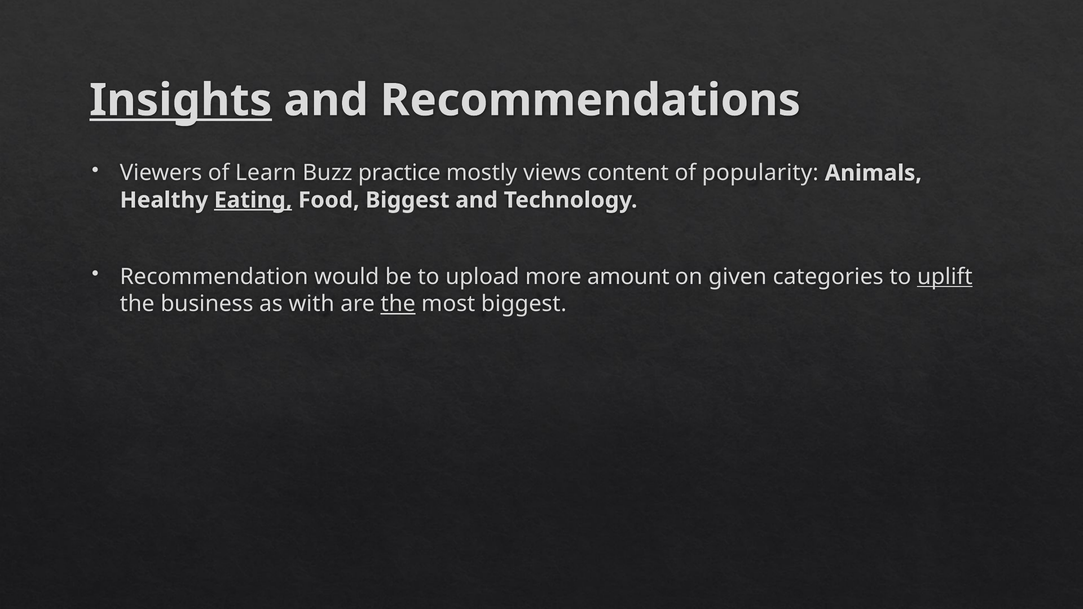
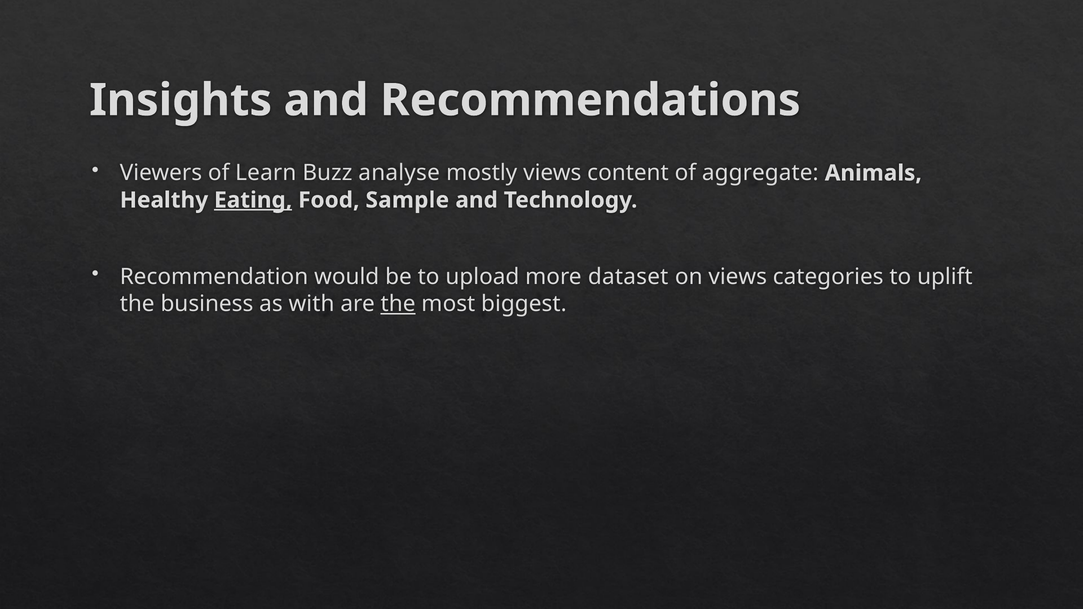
Insights underline: present -> none
practice: practice -> analyse
popularity: popularity -> aggregate
Food Biggest: Biggest -> Sample
amount: amount -> dataset
on given: given -> views
uplift underline: present -> none
